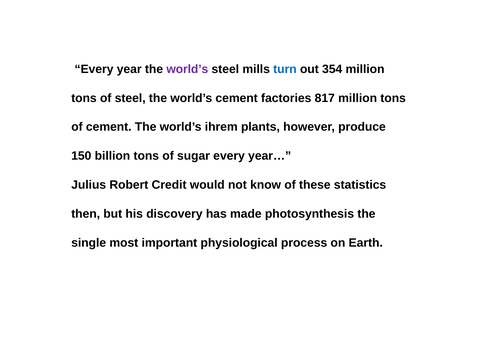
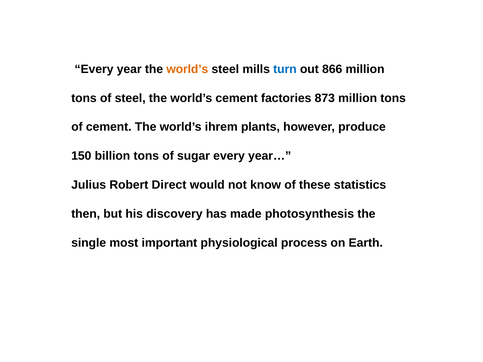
world’s at (187, 69) colour: purple -> orange
354: 354 -> 866
817: 817 -> 873
Credit: Credit -> Direct
